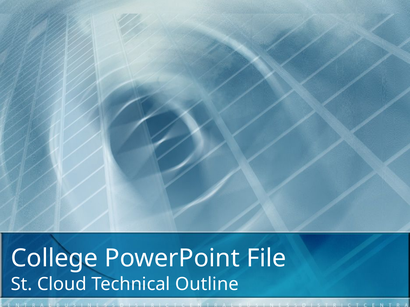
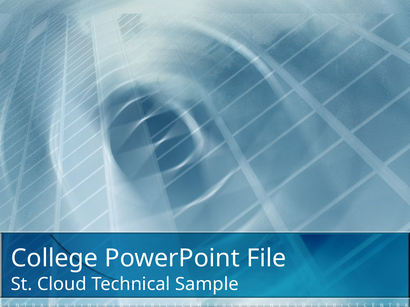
Outline: Outline -> Sample
